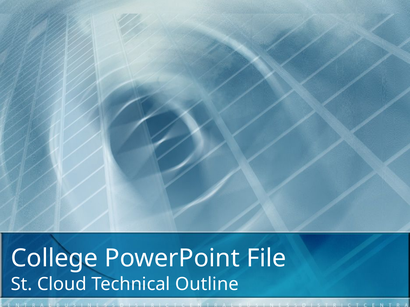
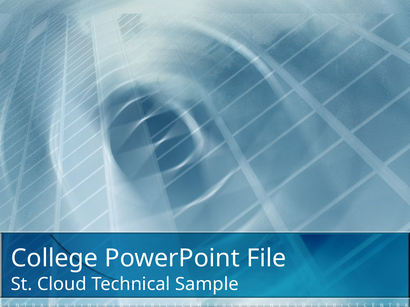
Outline: Outline -> Sample
